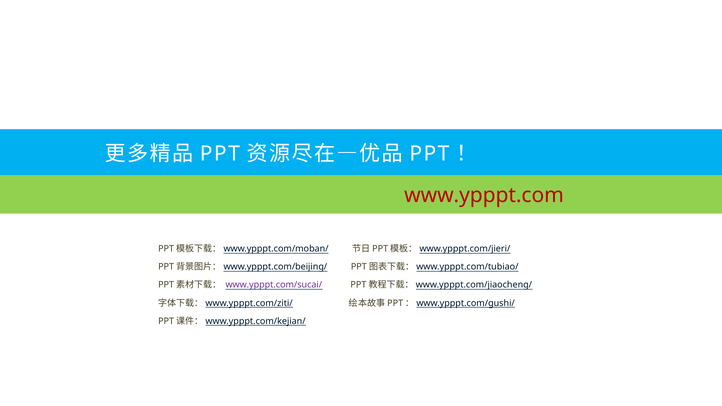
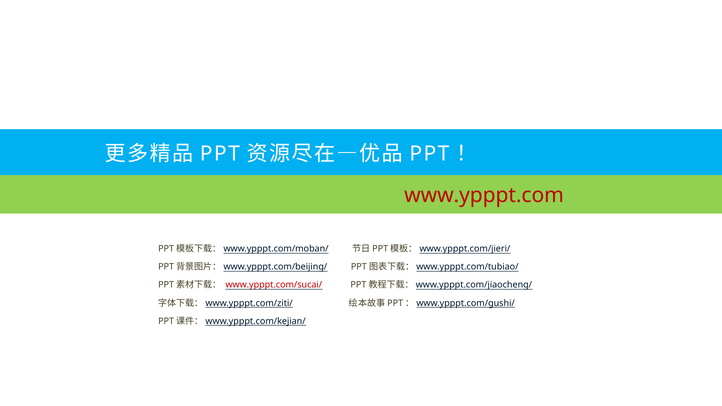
www.ypppt.com/sucai/ colour: purple -> red
